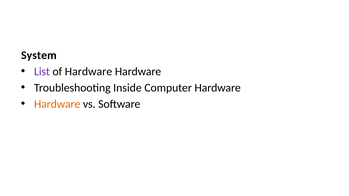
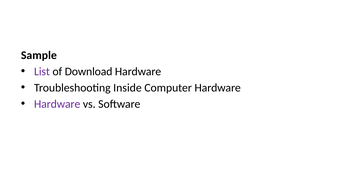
System: System -> Sample
of Hardware: Hardware -> Download
Hardware at (57, 104) colour: orange -> purple
